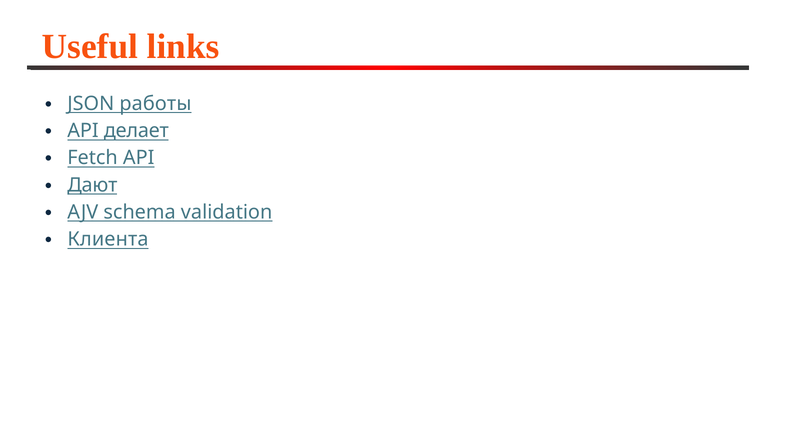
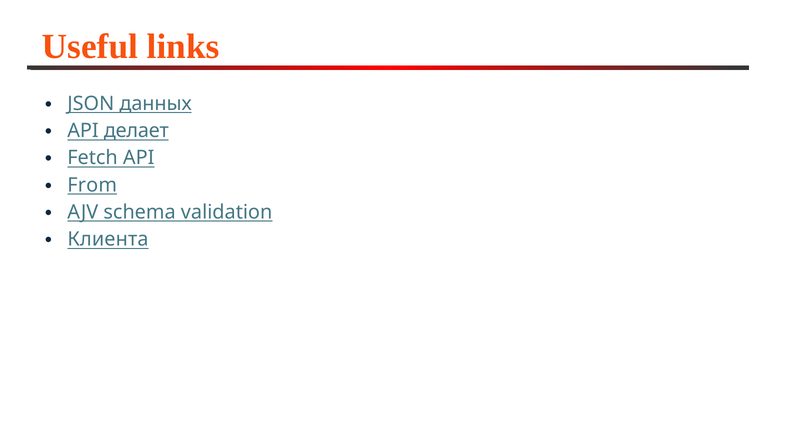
работы: работы -> данных
Дают: Дают -> From
